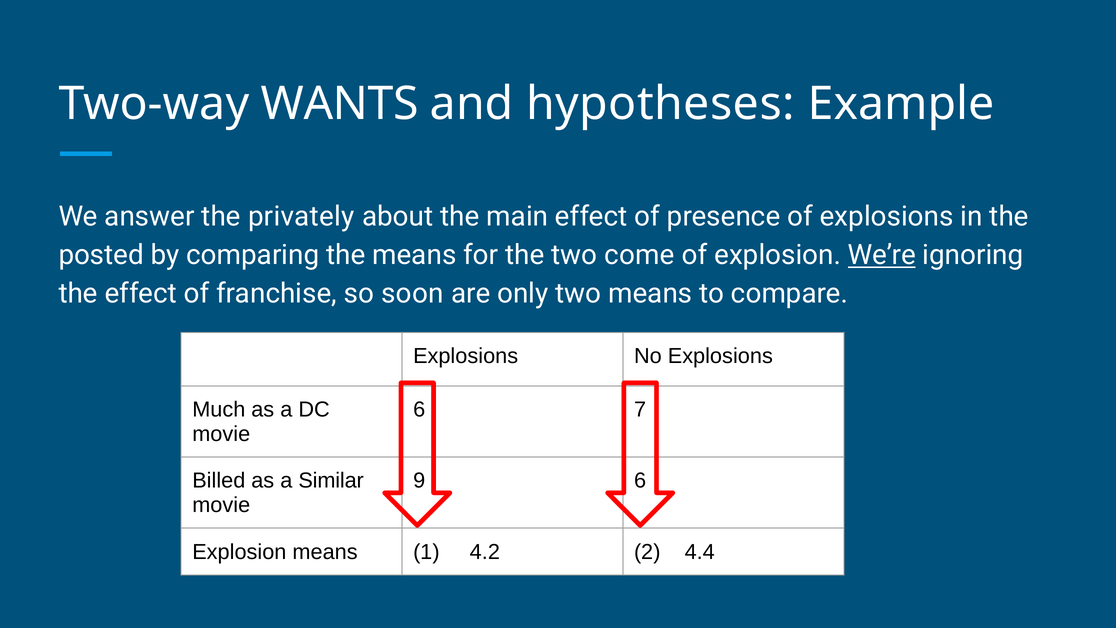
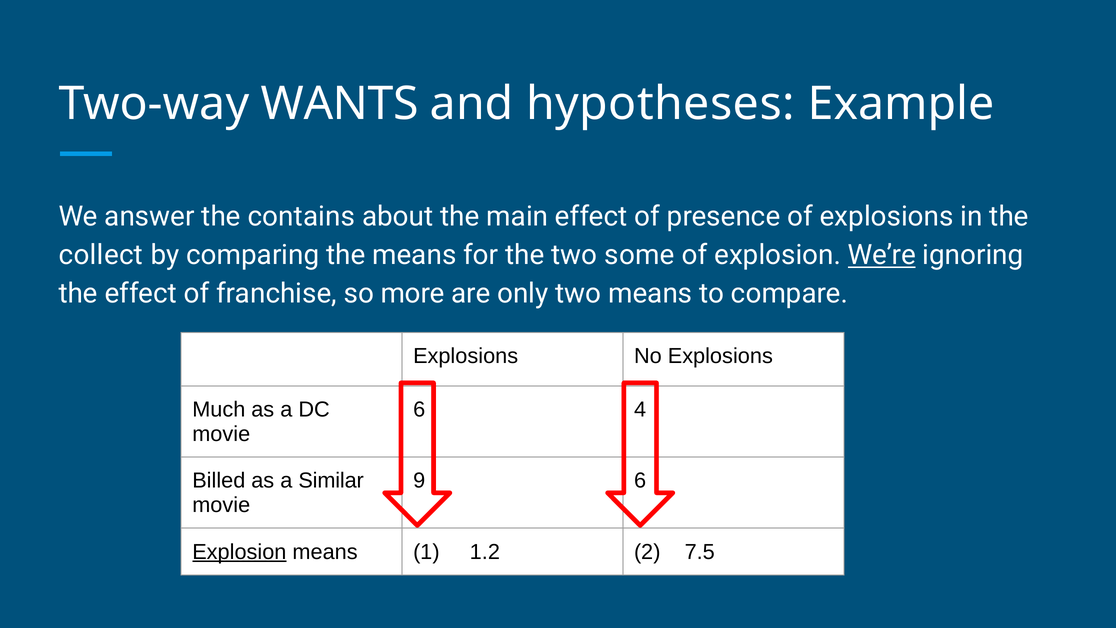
privately: privately -> contains
posted: posted -> collect
come: come -> some
soon: soon -> more
7: 7 -> 4
Explosion at (239, 552) underline: none -> present
4.2: 4.2 -> 1.2
4.4: 4.4 -> 7.5
